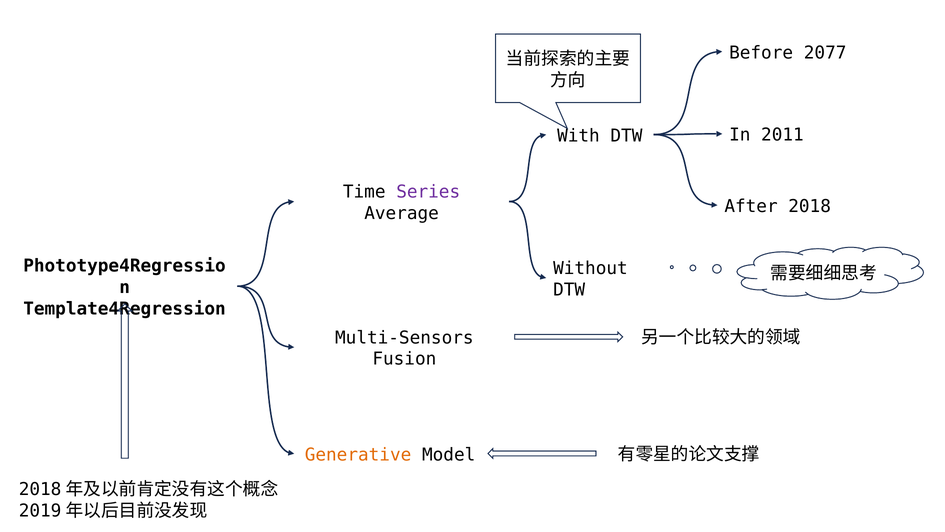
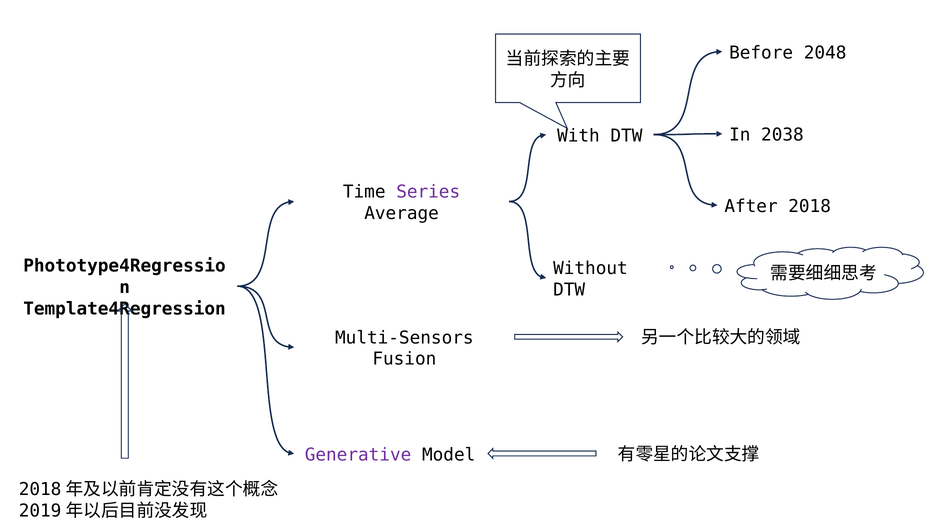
2077: 2077 -> 2048
2011: 2011 -> 2038
Generative colour: orange -> purple
